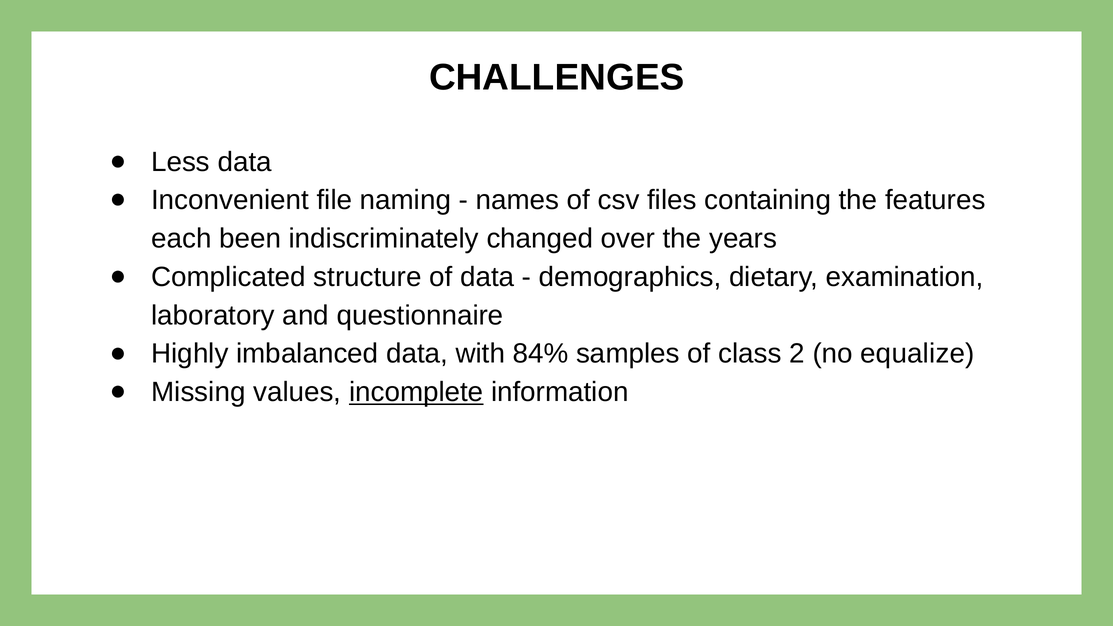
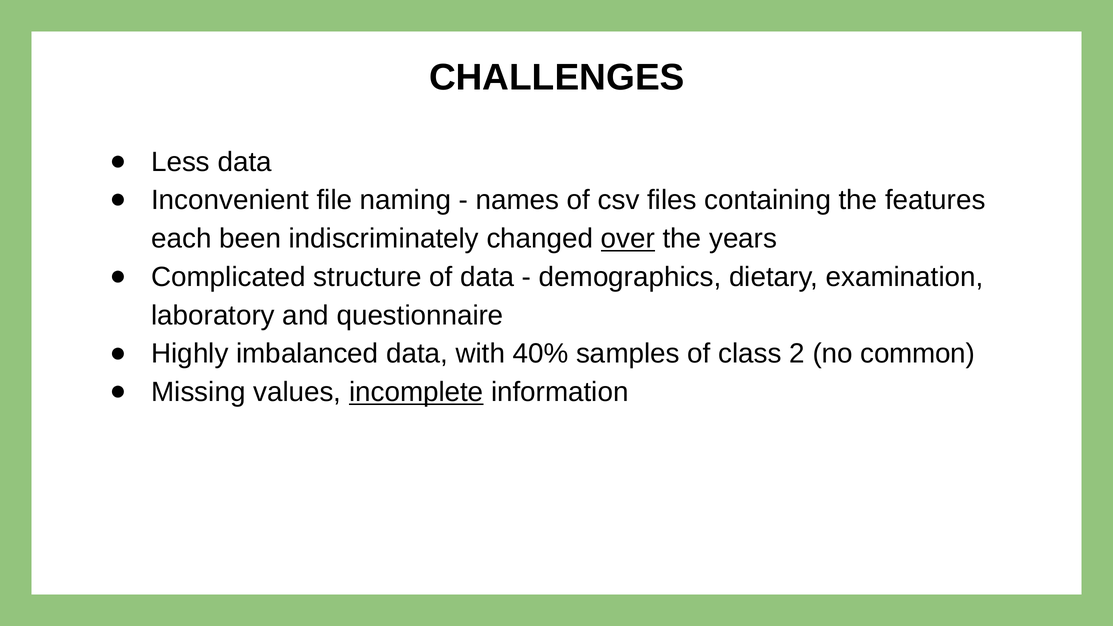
over underline: none -> present
84%: 84% -> 40%
equalize: equalize -> common
